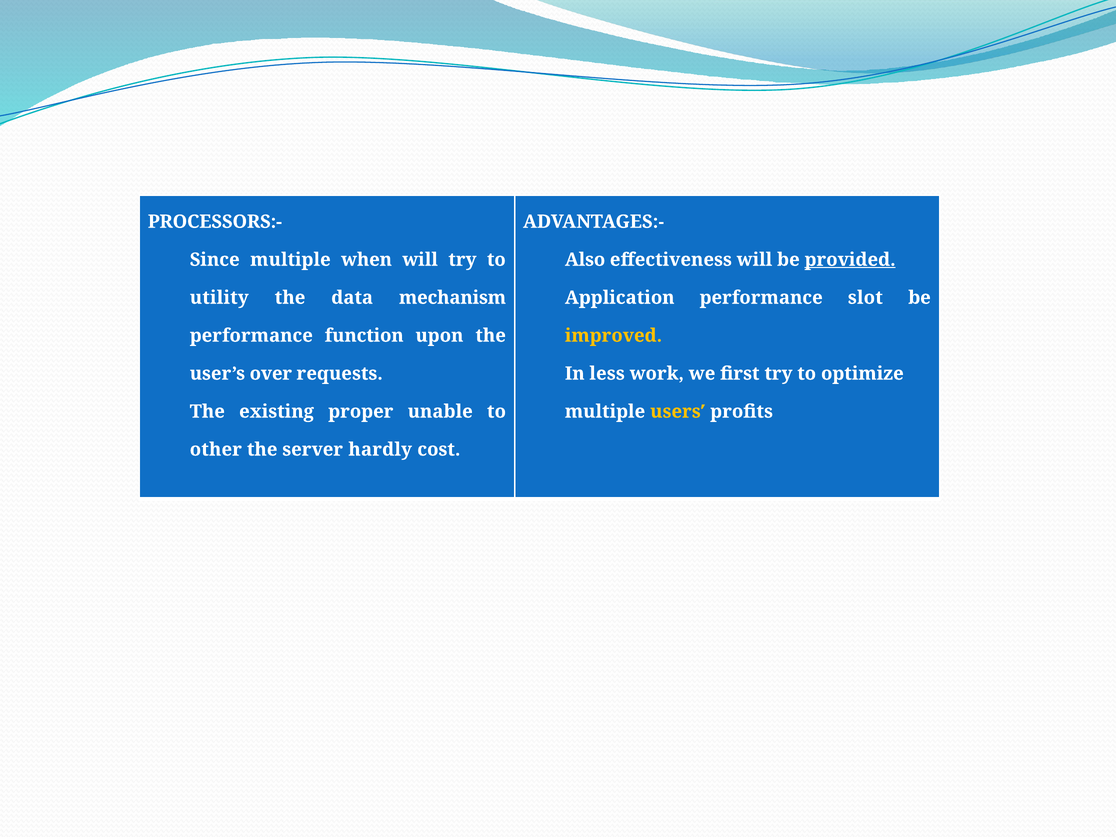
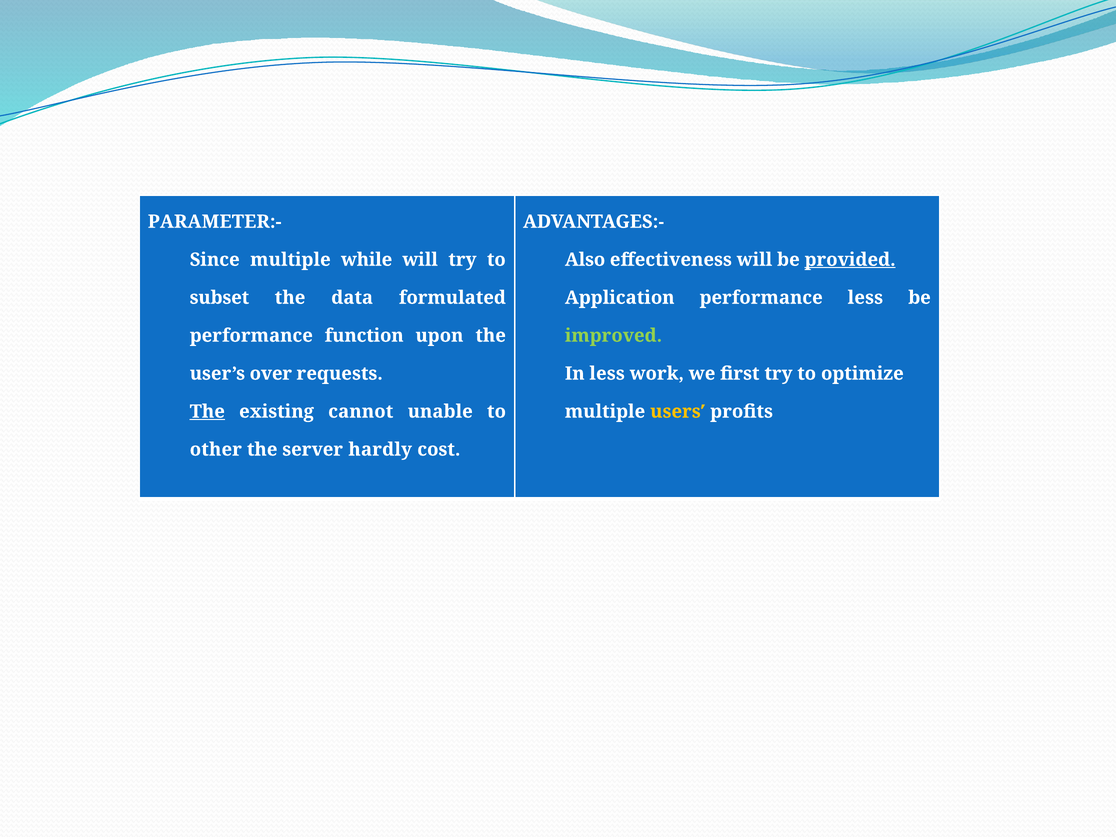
PROCESSORS:-: PROCESSORS:- -> PARAMETER:-
when: when -> while
utility: utility -> subset
mechanism: mechanism -> formulated
performance slot: slot -> less
improved colour: yellow -> light green
The at (207, 412) underline: none -> present
proper: proper -> cannot
